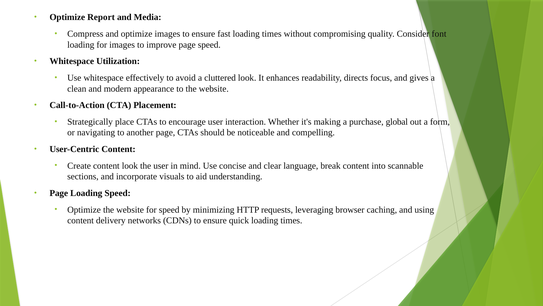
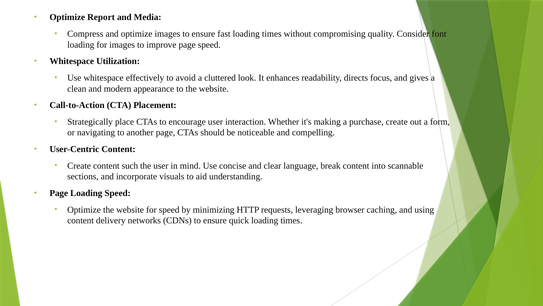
purchase global: global -> create
content look: look -> such
